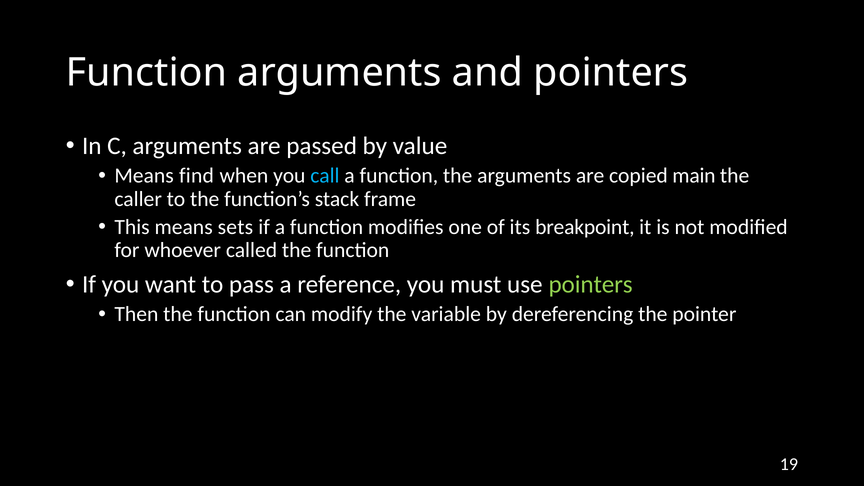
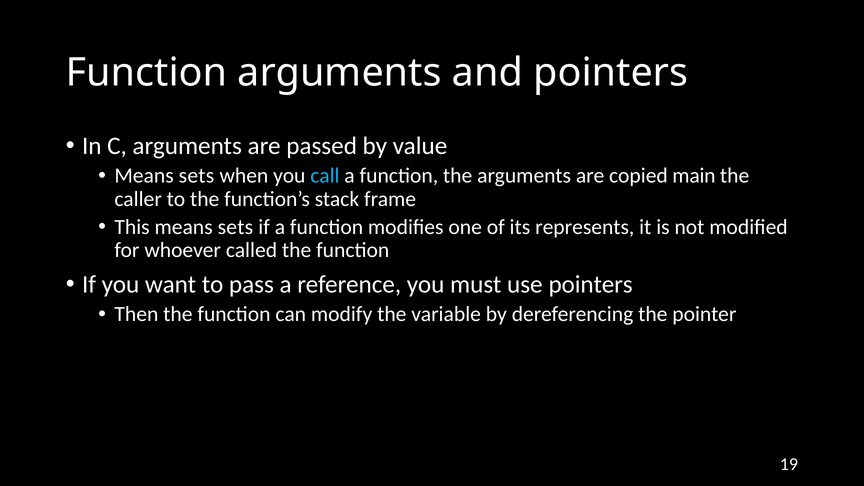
find at (196, 176): find -> sets
breakpoint: breakpoint -> represents
pointers at (591, 285) colour: light green -> white
